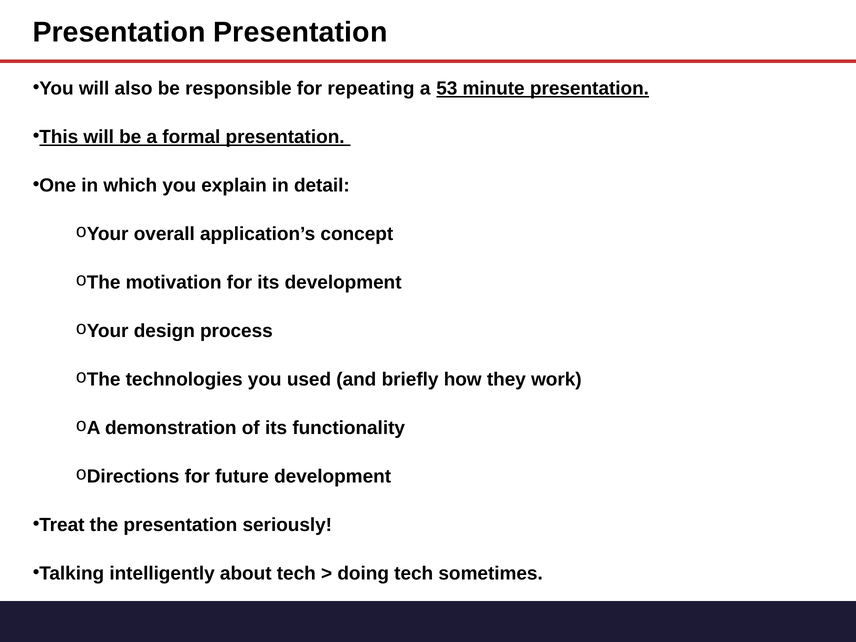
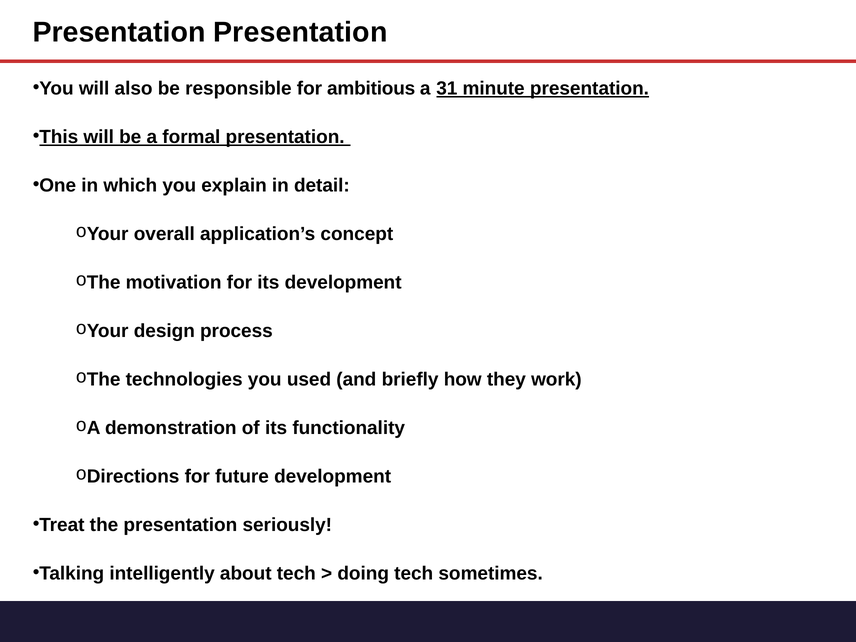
repeating: repeating -> ambitious
53: 53 -> 31
